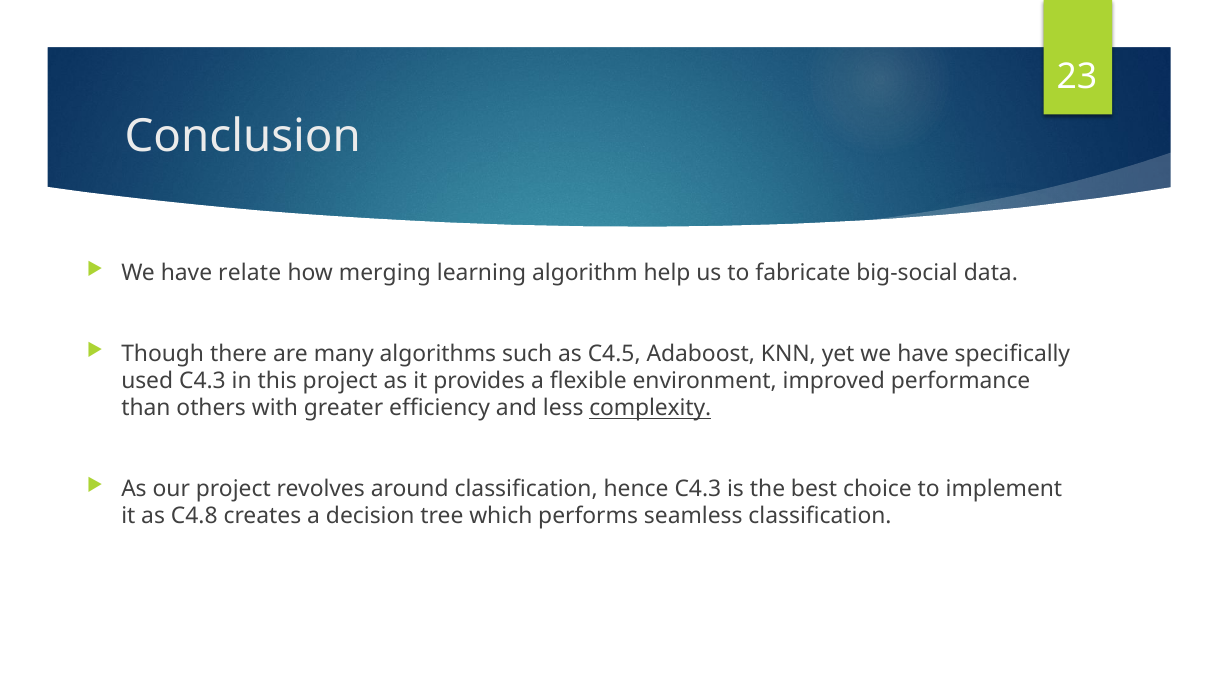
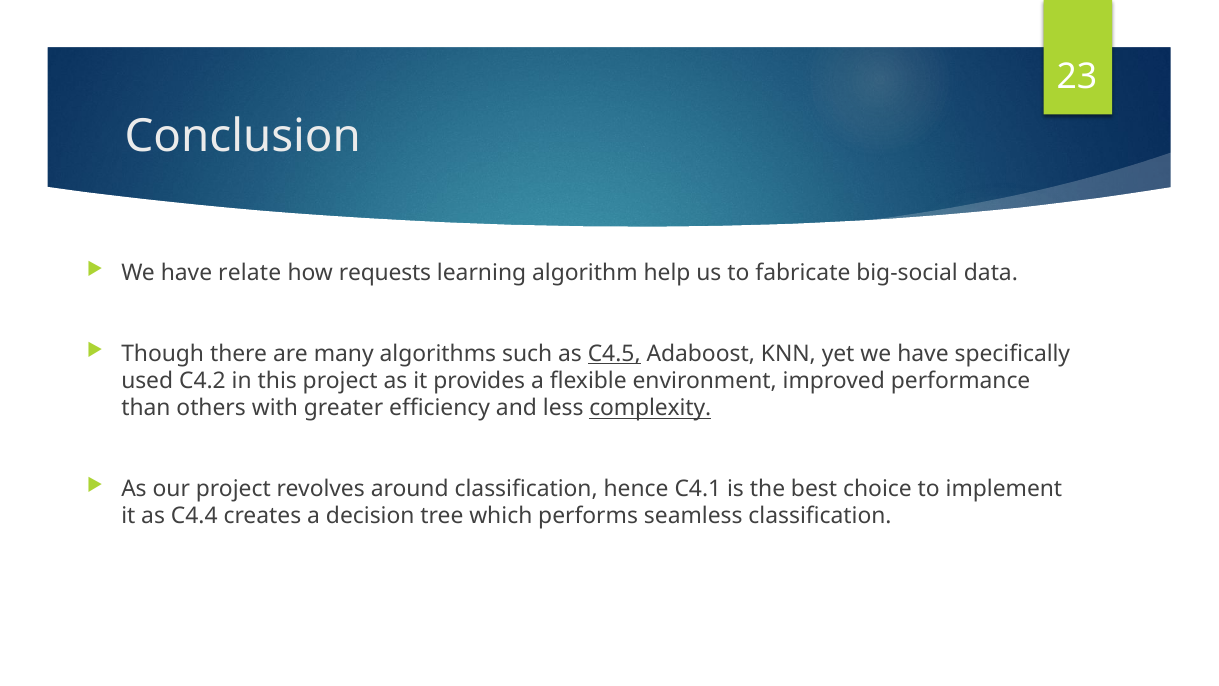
merging: merging -> requests
C4.5 underline: none -> present
used C4.3: C4.3 -> C4.2
hence C4.3: C4.3 -> C4.1
C4.8: C4.8 -> C4.4
